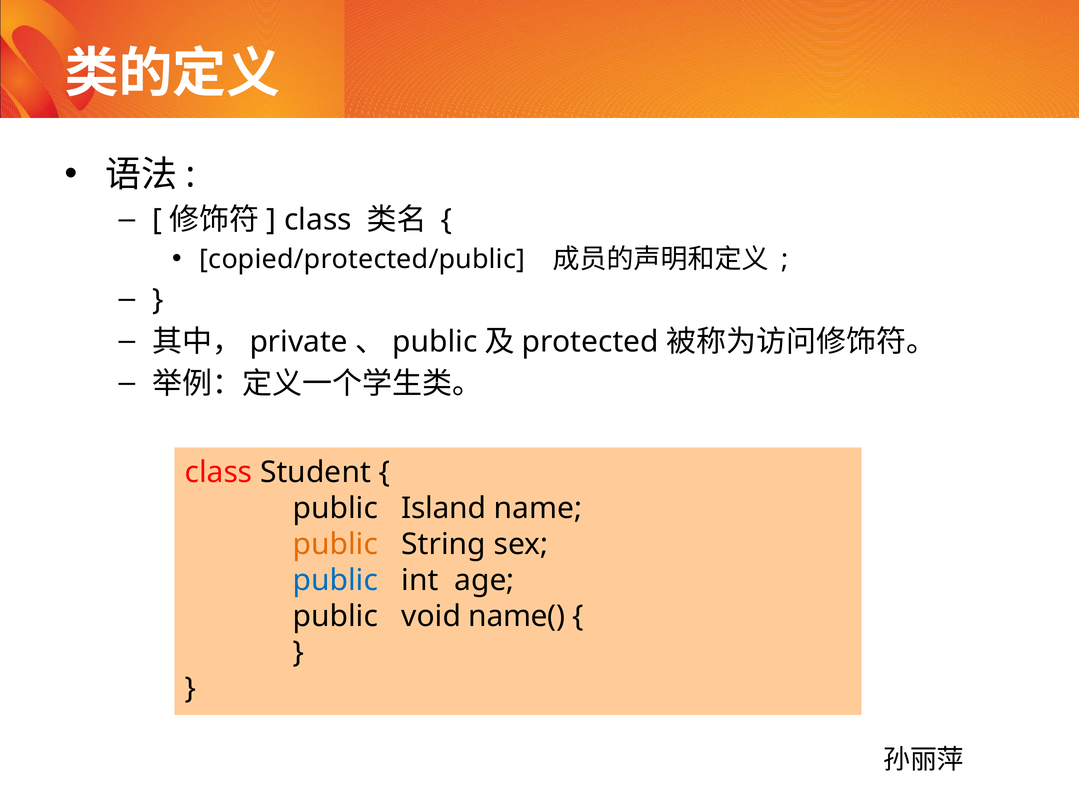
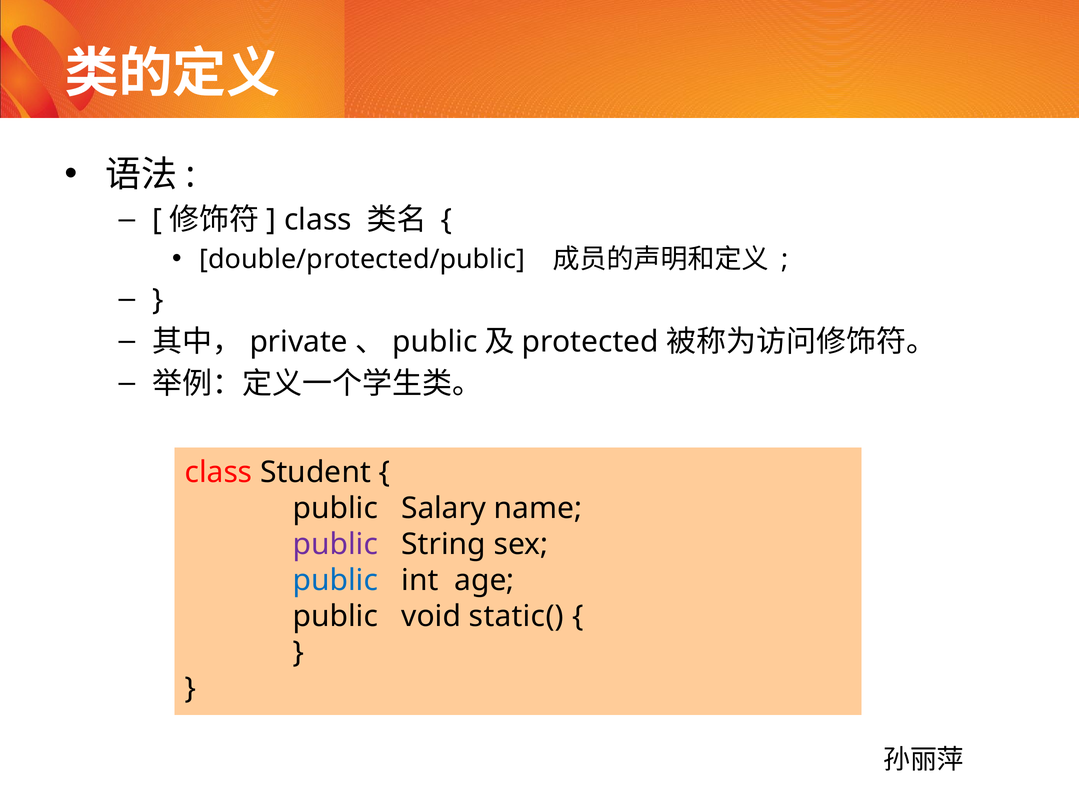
copied/protected/public: copied/protected/public -> double/protected/public
Island: Island -> Salary
public at (335, 544) colour: orange -> purple
name(: name( -> static(
